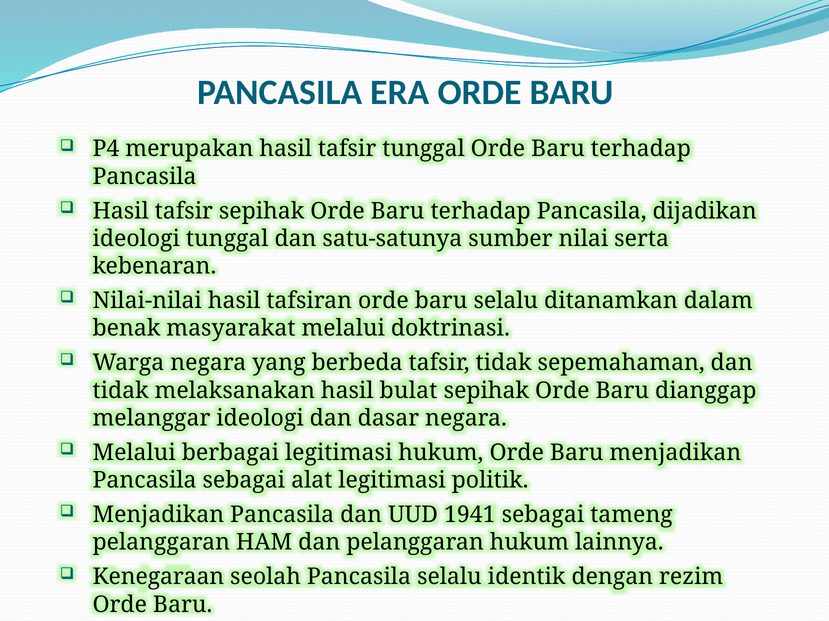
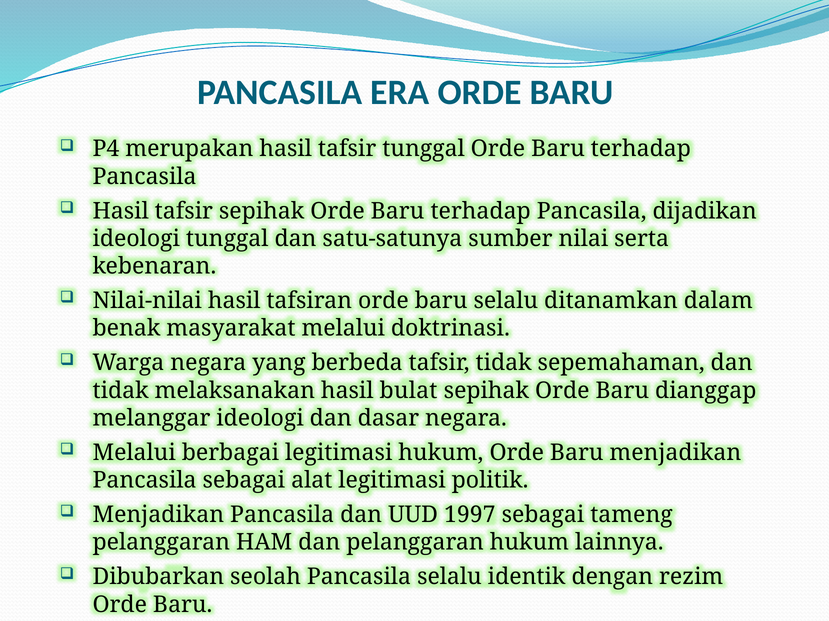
1941: 1941 -> 1997
Kenegaraan: Kenegaraan -> Dibubarkan
